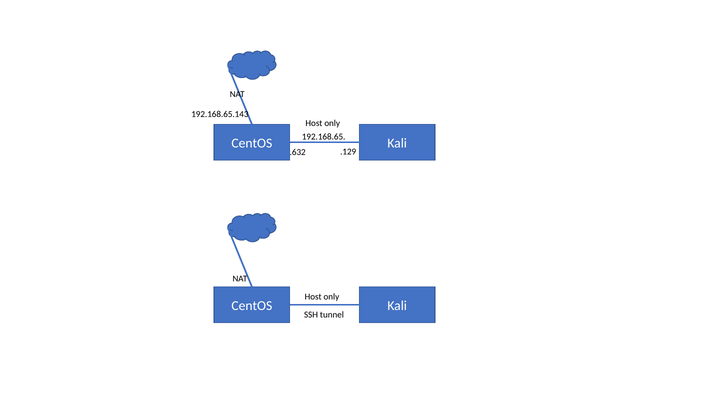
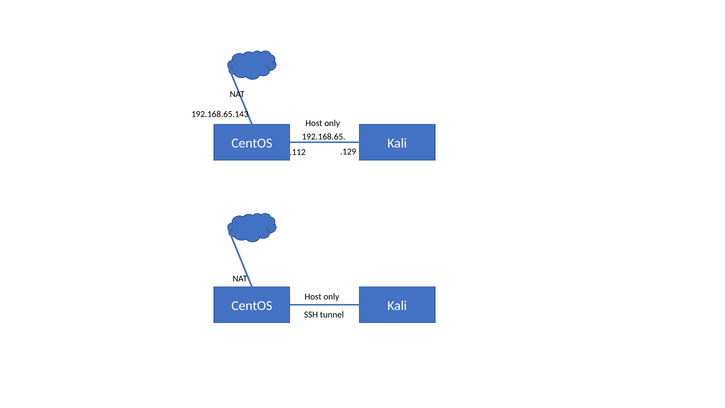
.632: .632 -> .112
